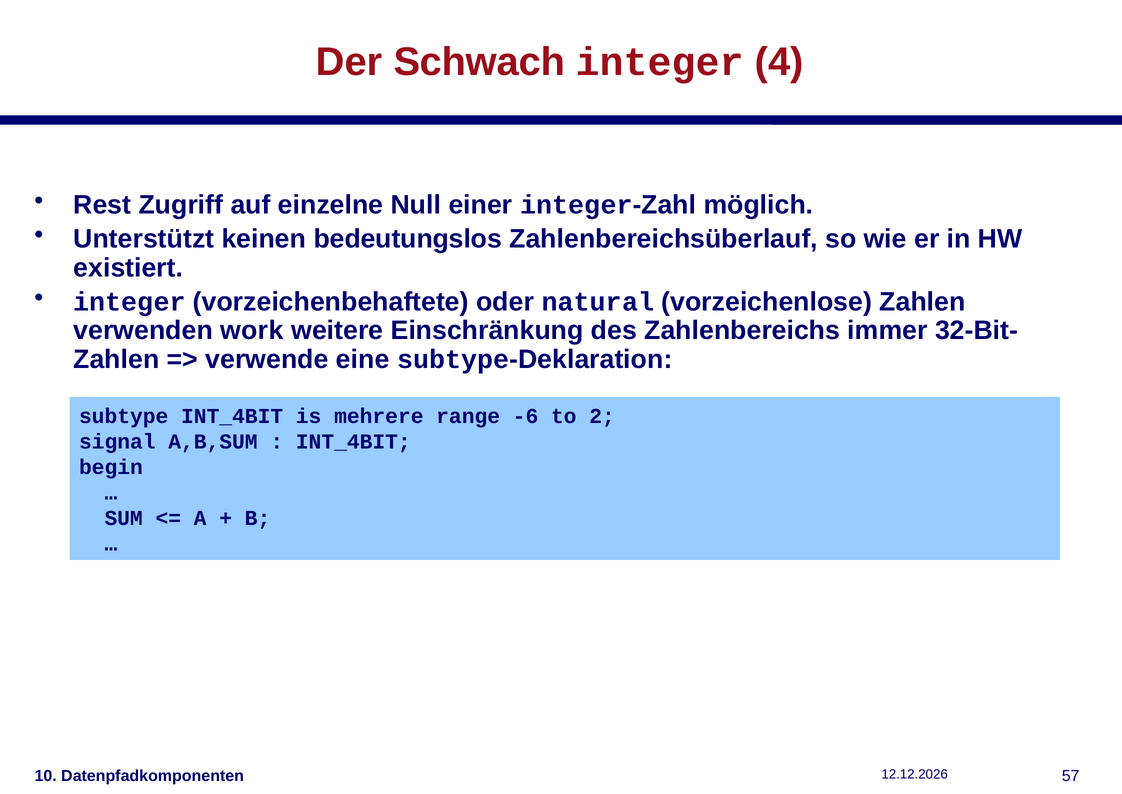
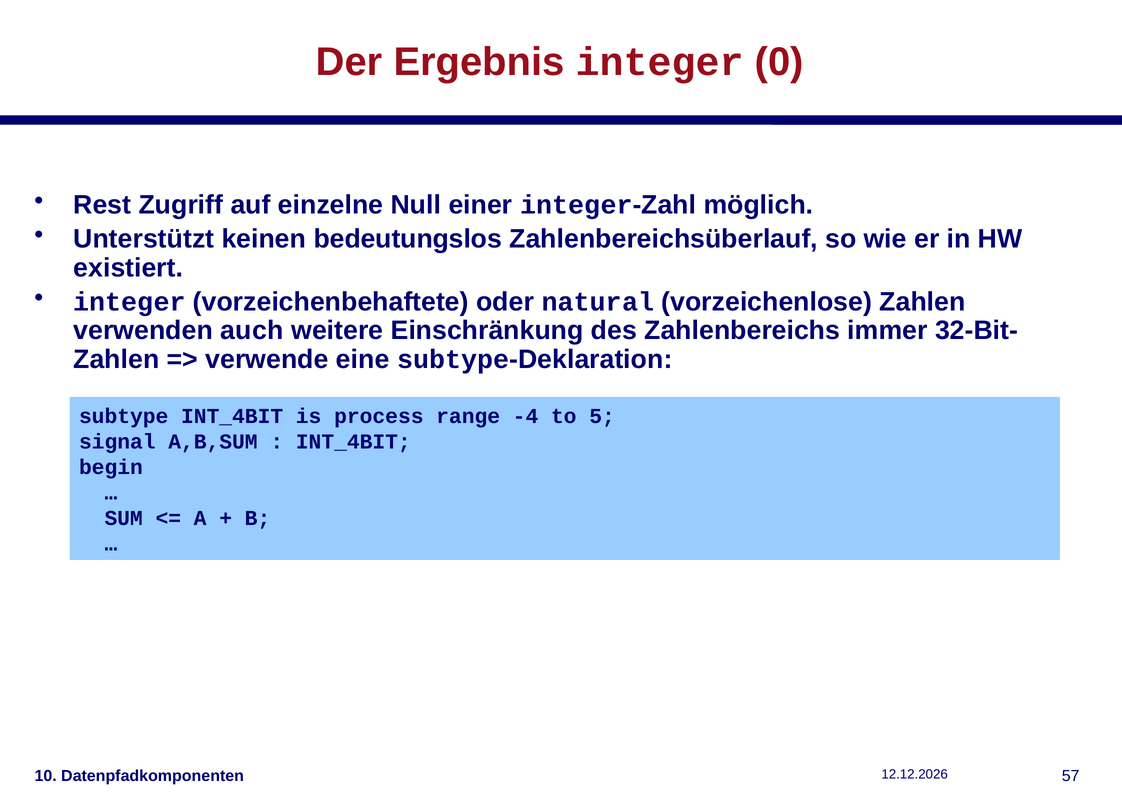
Schwach: Schwach -> Ergebnis
4: 4 -> 0
work: work -> auch
mehrere: mehrere -> process
-6: -6 -> -4
2: 2 -> 5
